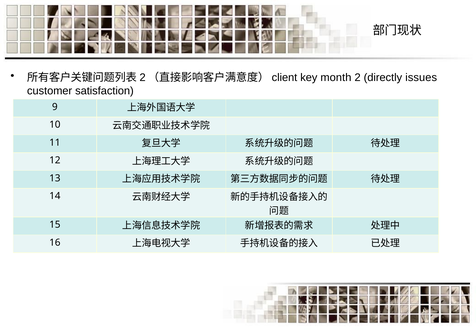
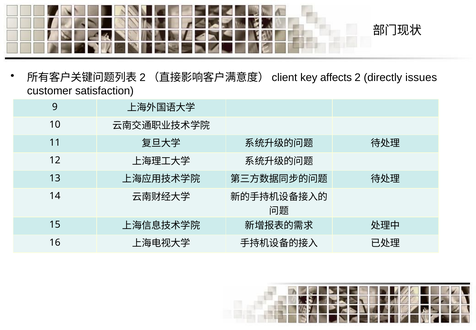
month: month -> affects
